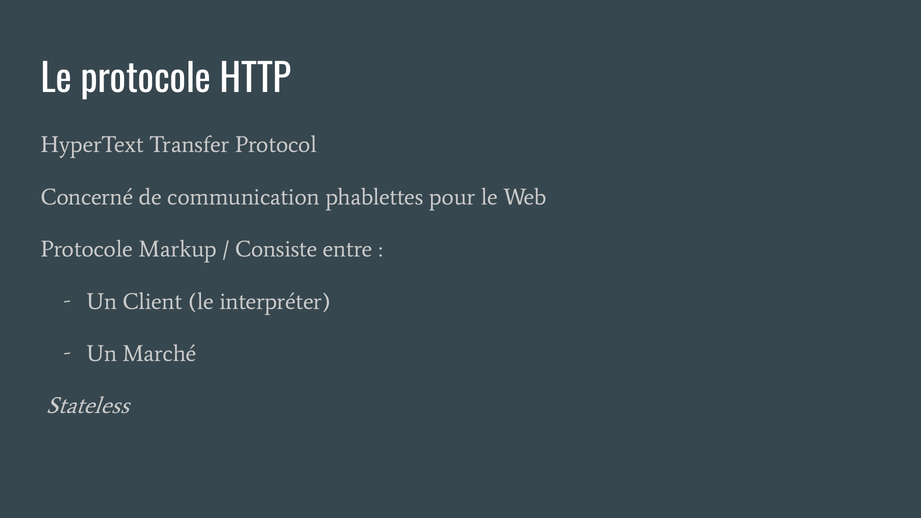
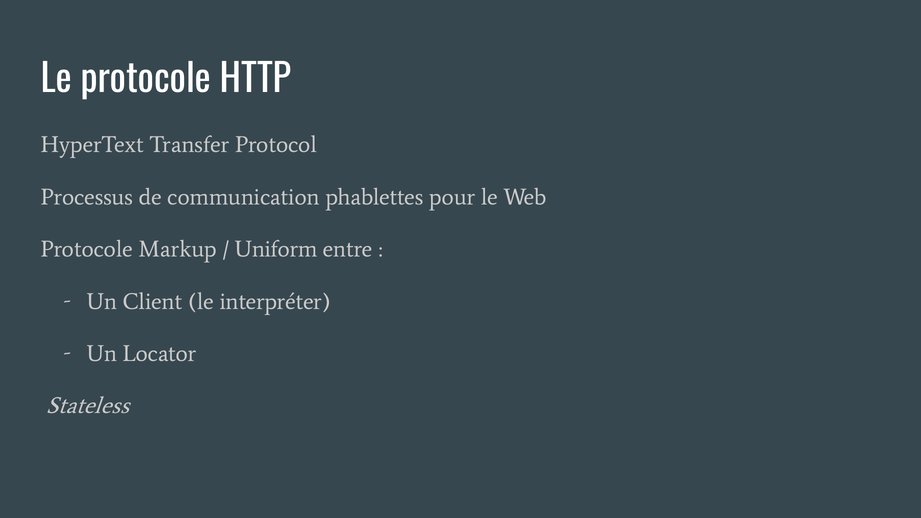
Concerné: Concerné -> Processus
Consiste: Consiste -> Uniform
Marché: Marché -> Locator
